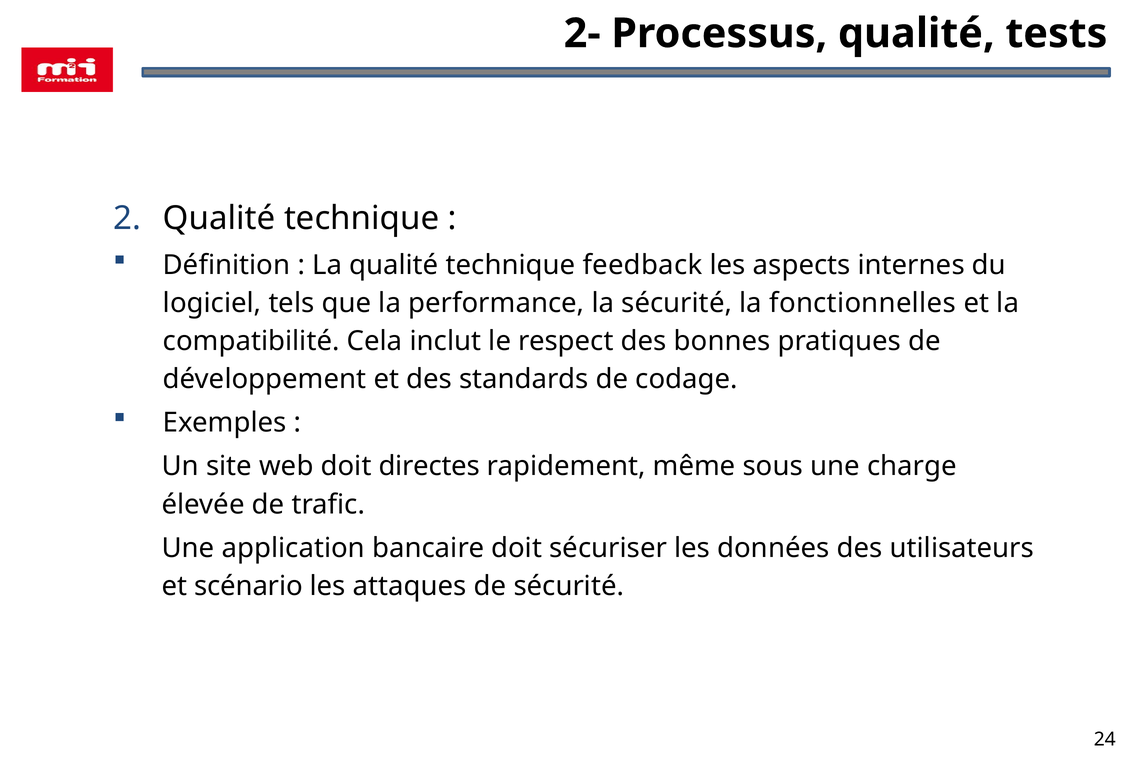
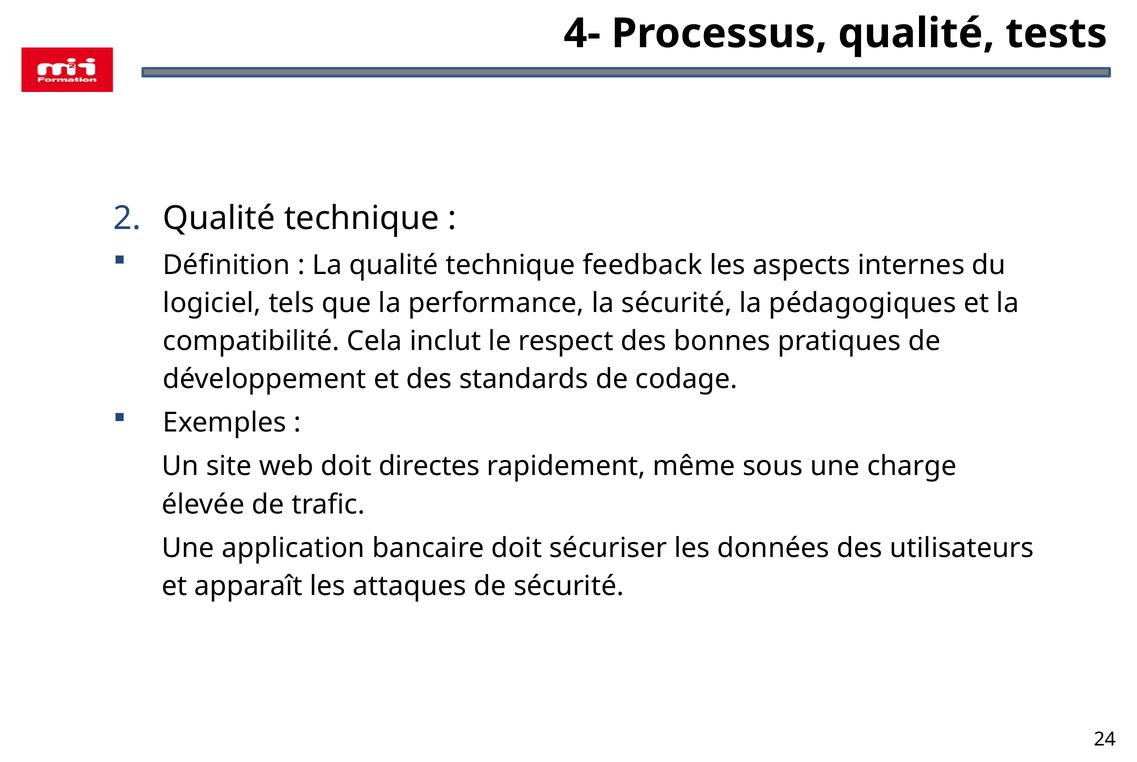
2-: 2- -> 4-
fonctionnelles: fonctionnelles -> pédagogiques
scénario: scénario -> apparaît
